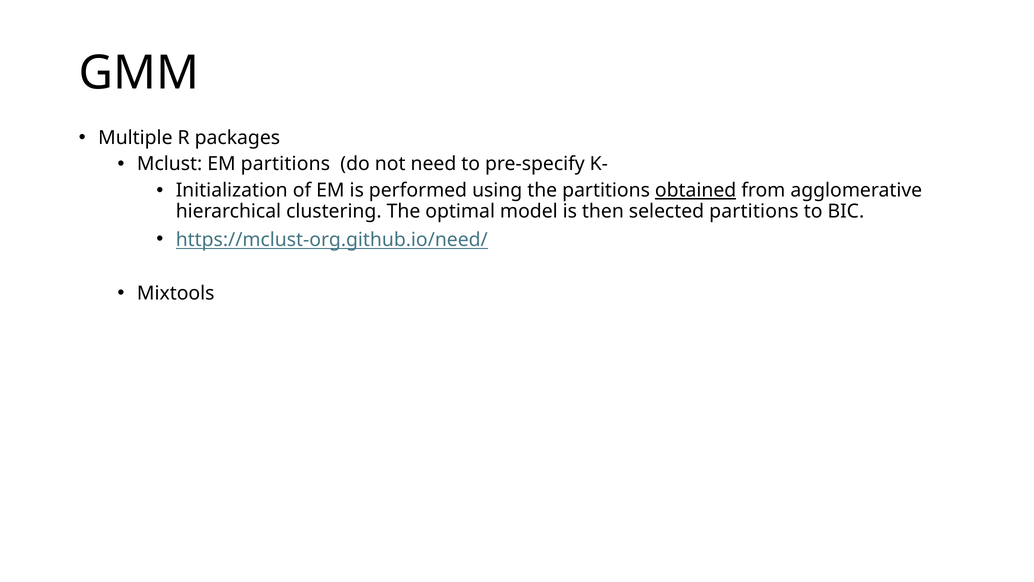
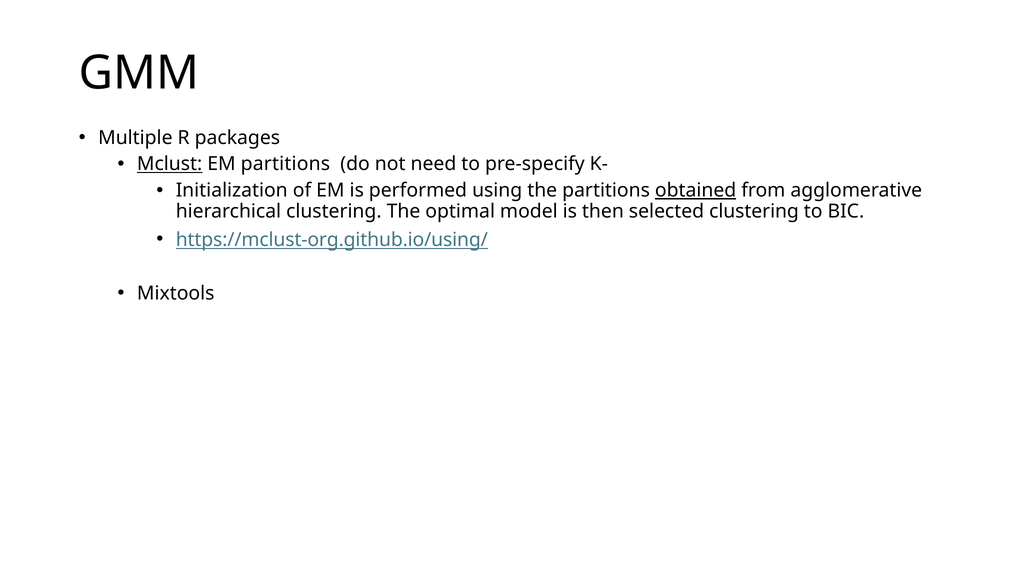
Mclust underline: none -> present
selected partitions: partitions -> clustering
https://mclust-org.github.io/need/: https://mclust-org.github.io/need/ -> https://mclust-org.github.io/using/
